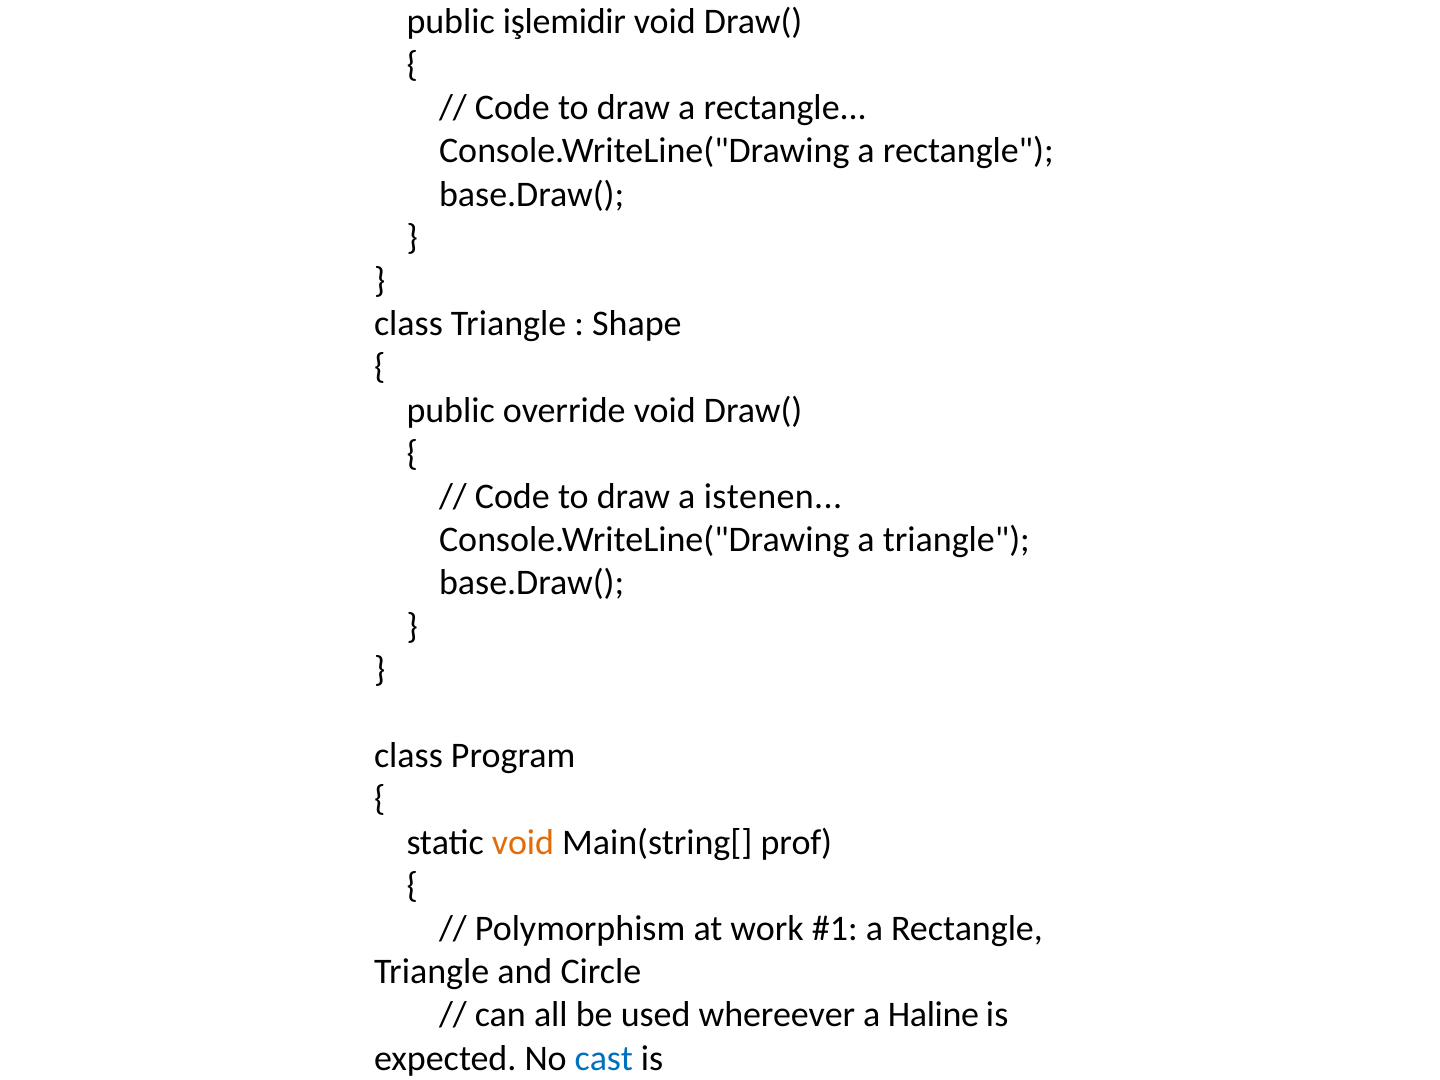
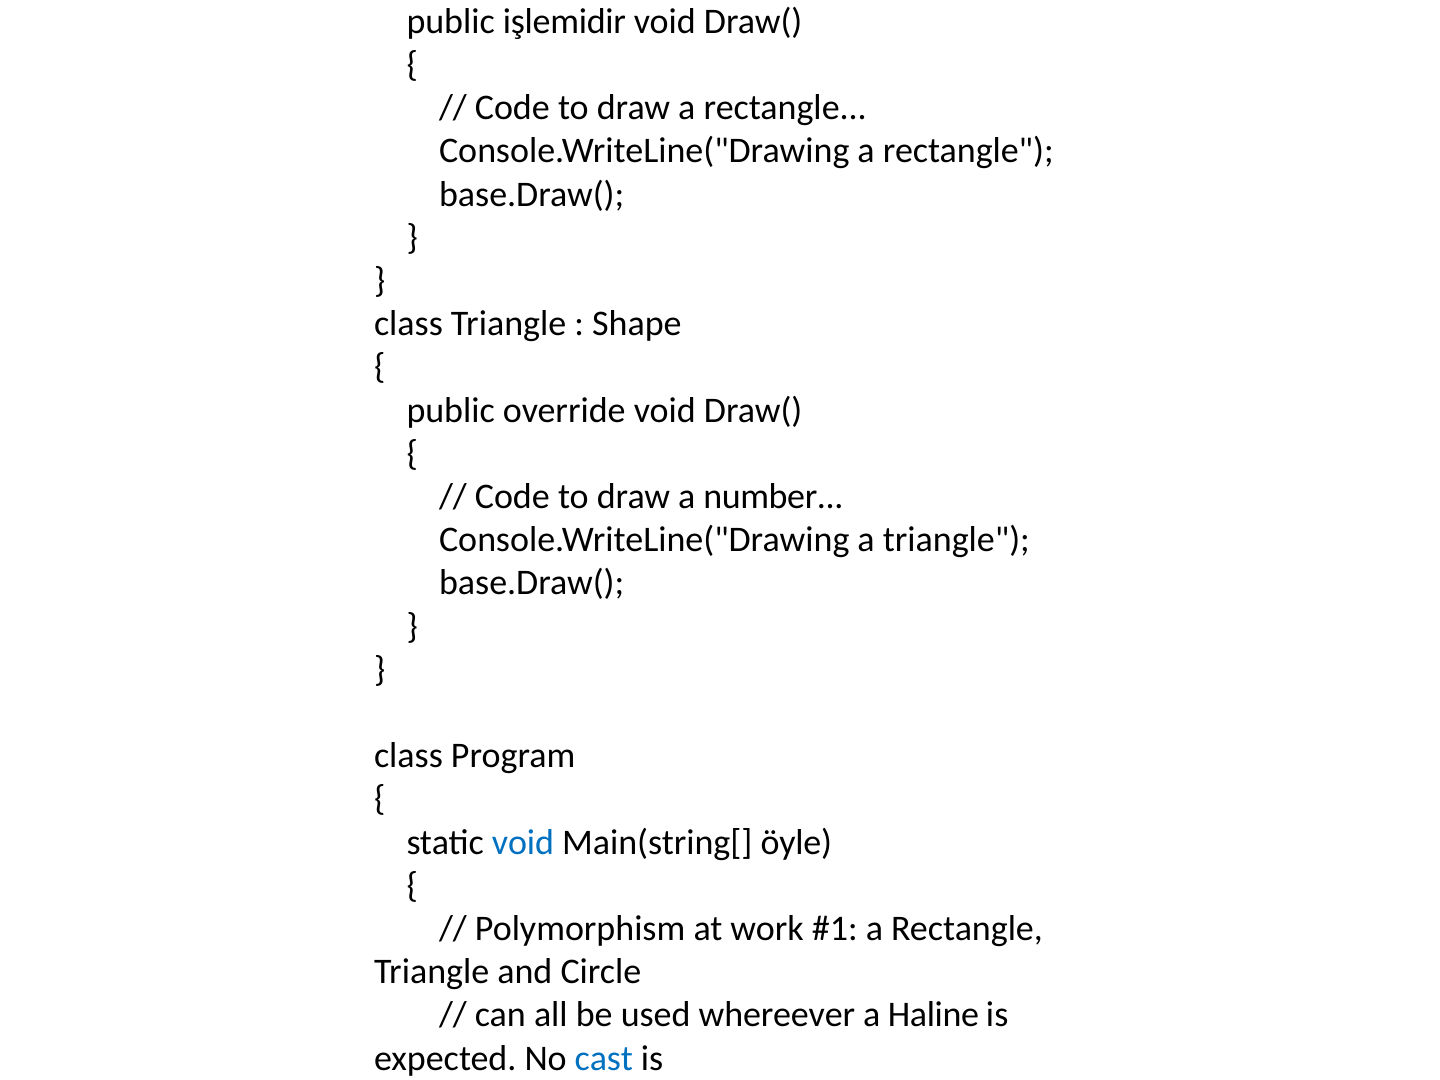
istenen: istenen -> number
void at (523, 842) colour: orange -> blue
prof: prof -> öyle
